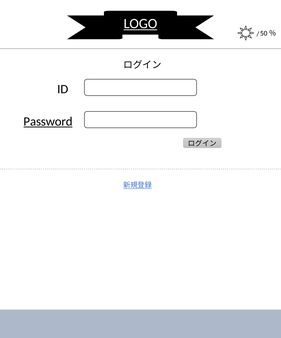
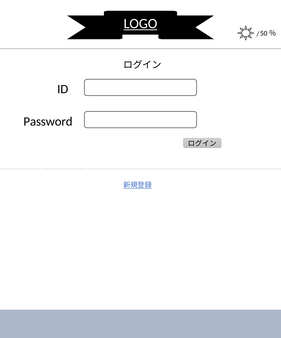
Password underline: present -> none
